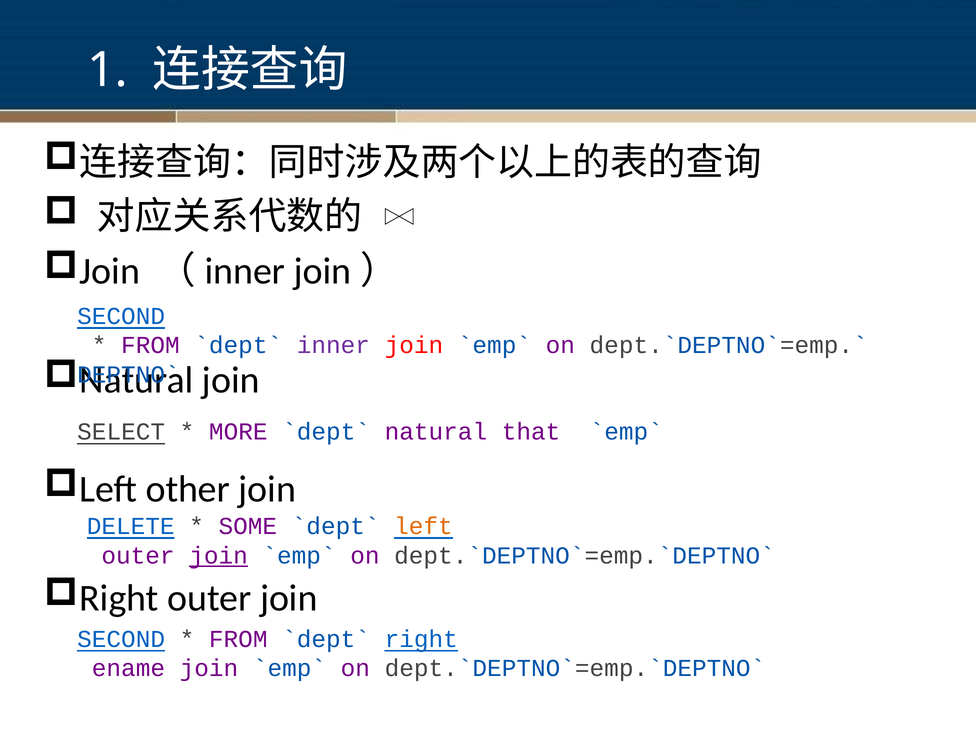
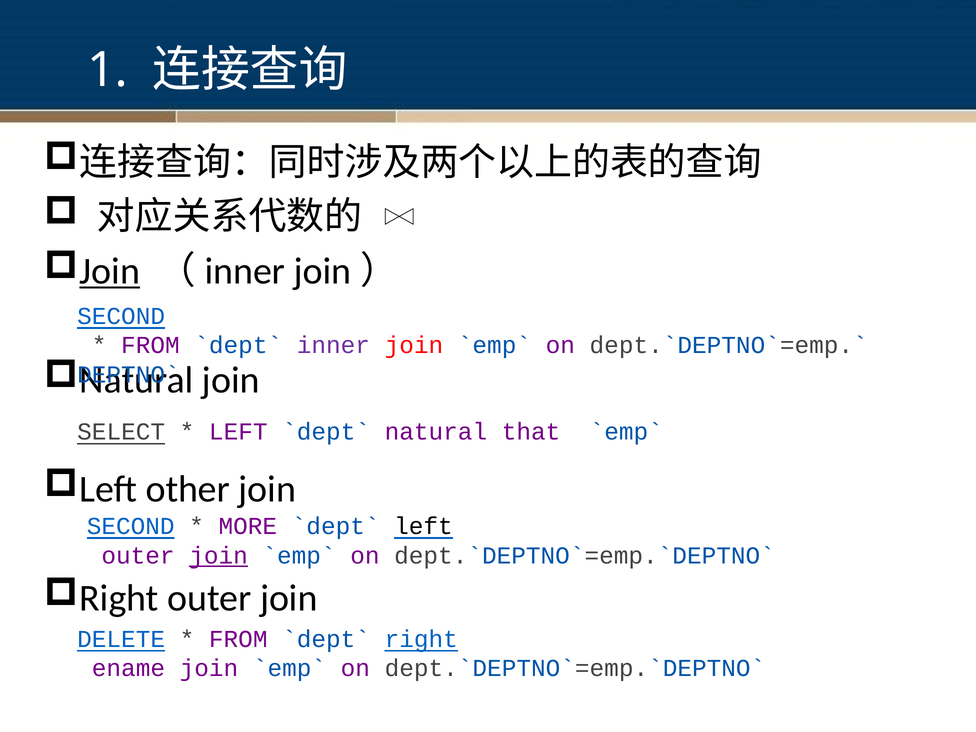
Join at (110, 271) underline: none -> present
MORE at (238, 432): MORE -> LEFT
DELETE at (131, 526): DELETE -> SECOND
SOME: SOME -> MORE
left at (423, 526) colour: orange -> black
SECOND at (121, 639): SECOND -> DELETE
